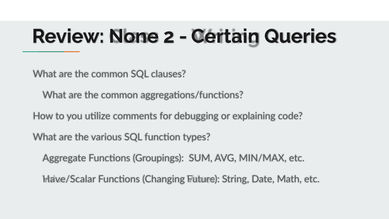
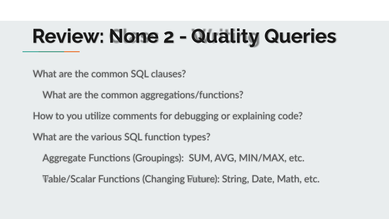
Certain: Certain -> Quality
Have/Scalar: Have/Scalar -> Table/Scalar
